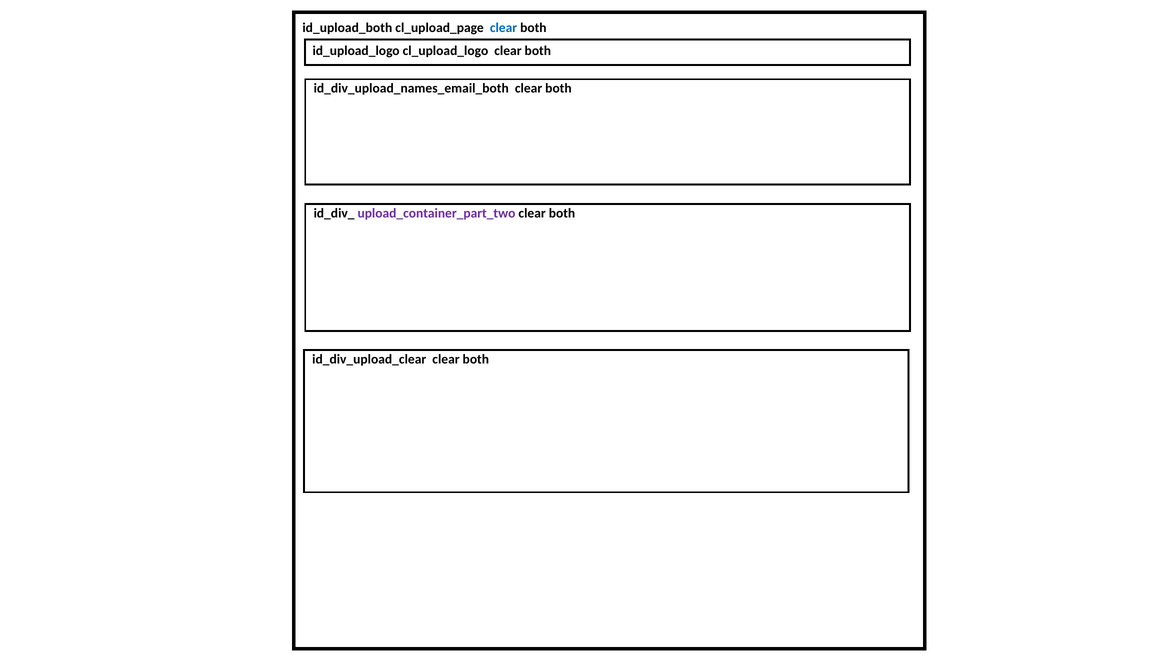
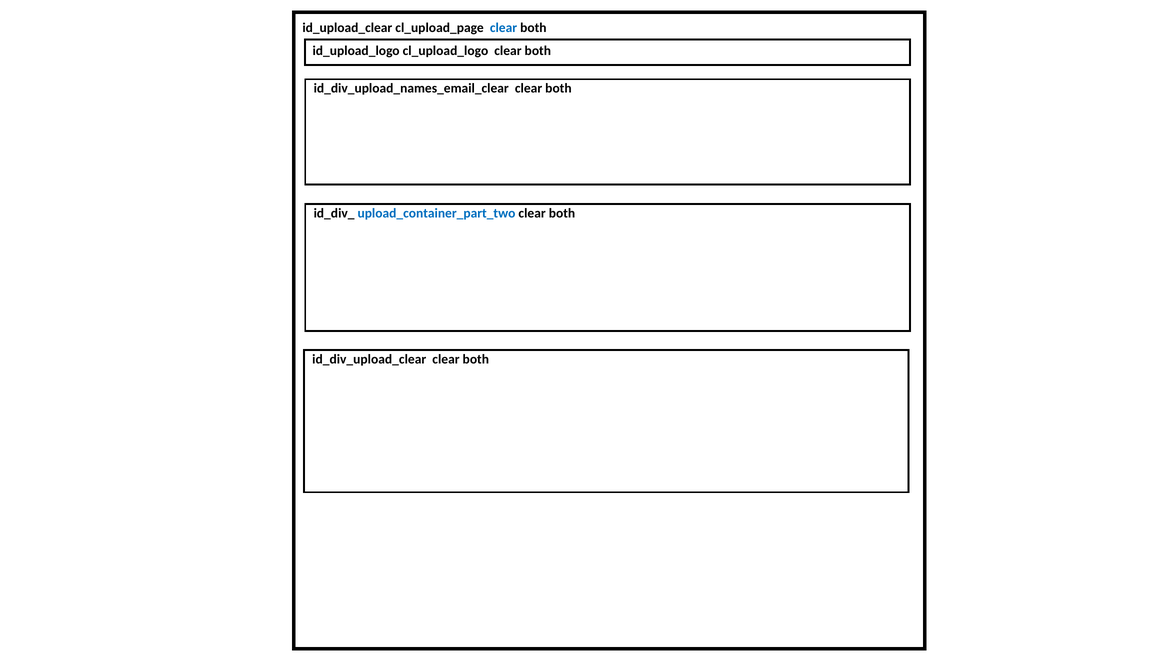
id_upload_both: id_upload_both -> id_upload_clear
id_div_upload_names_email_both: id_div_upload_names_email_both -> id_div_upload_names_email_clear
upload_container_part_two colour: purple -> blue
